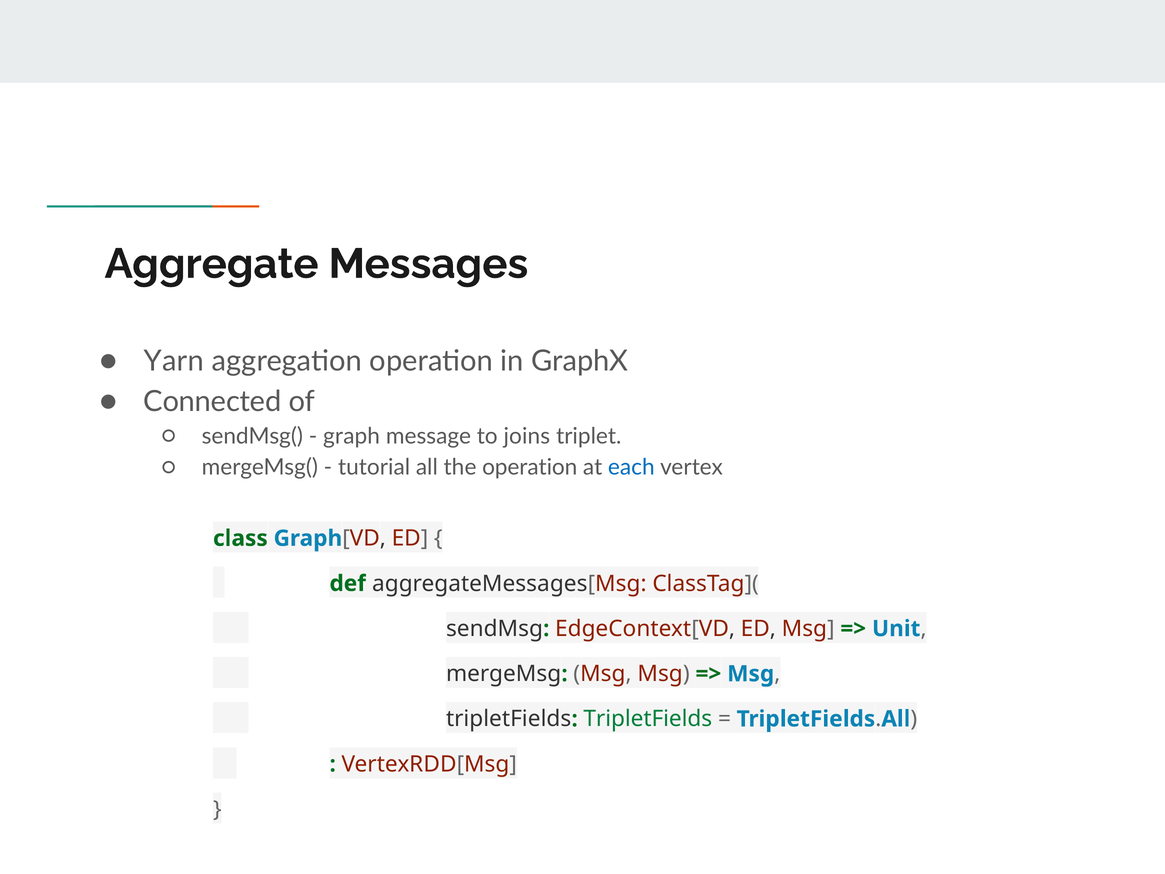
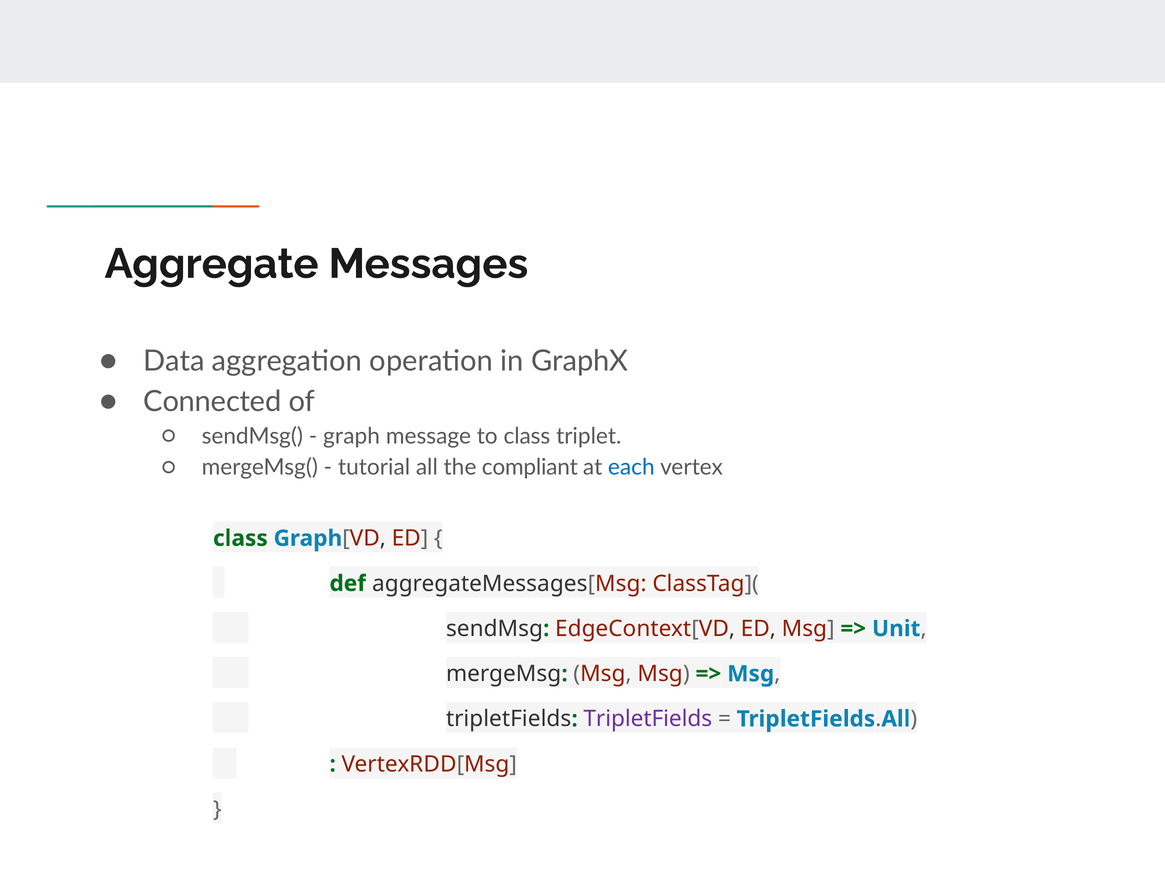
Yarn: Yarn -> Data
to joins: joins -> class
the operation: operation -> compliant
TripletFields at (648, 719) colour: green -> purple
